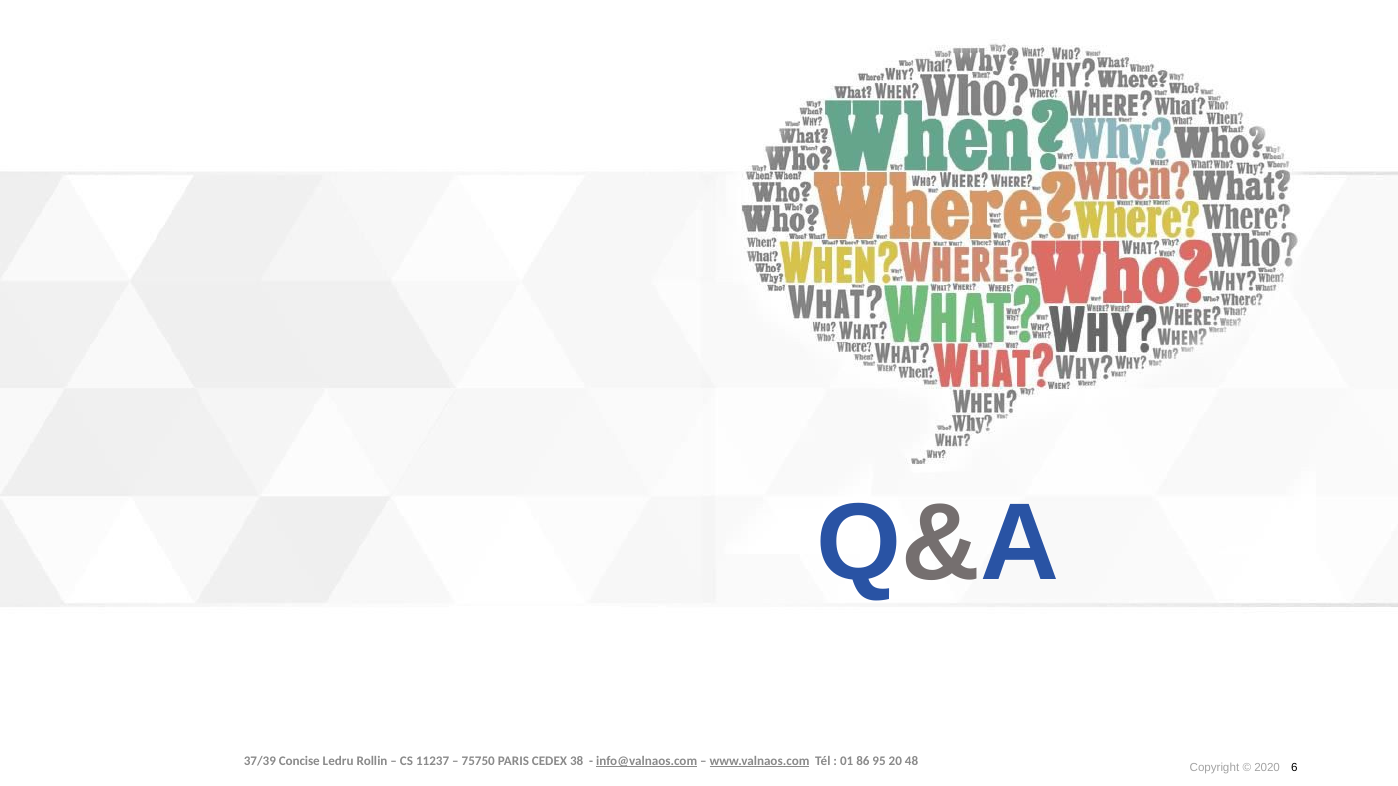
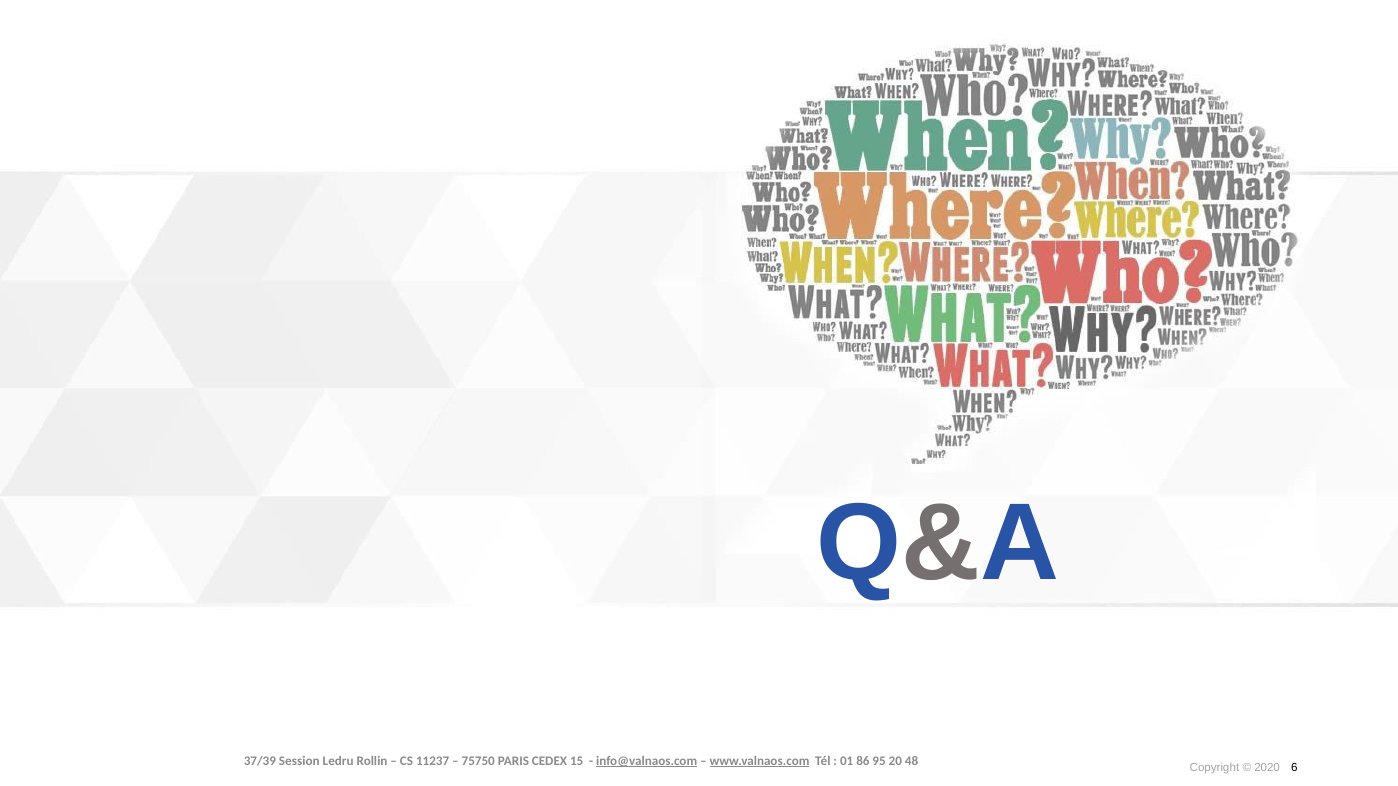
Concise: Concise -> Session
38: 38 -> 15
